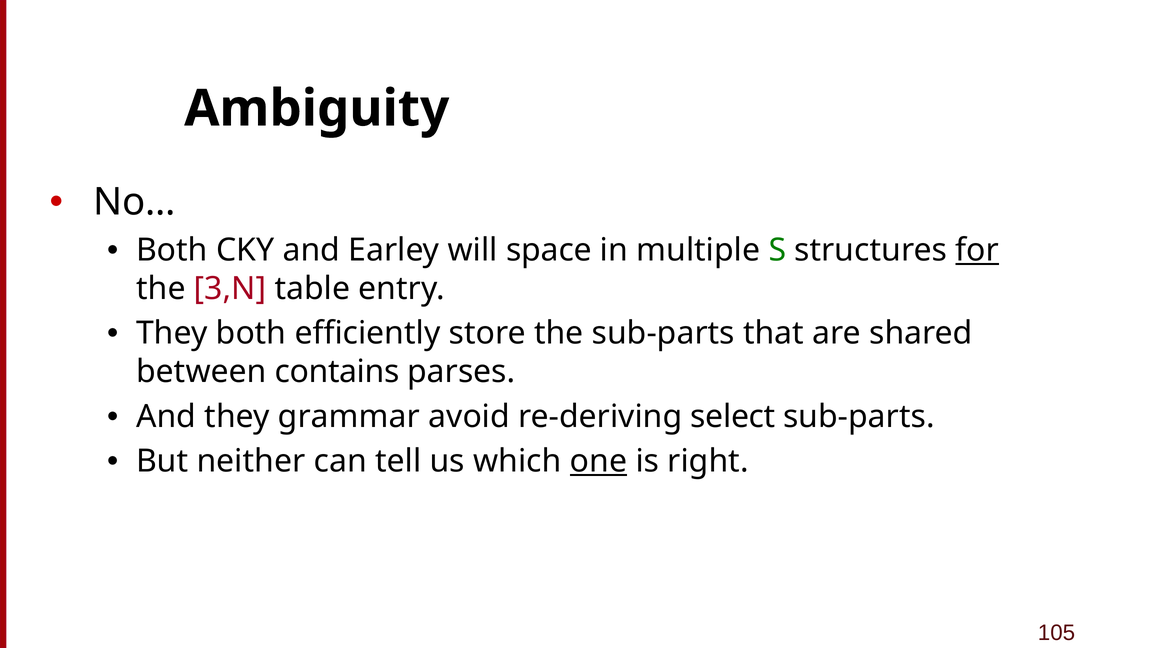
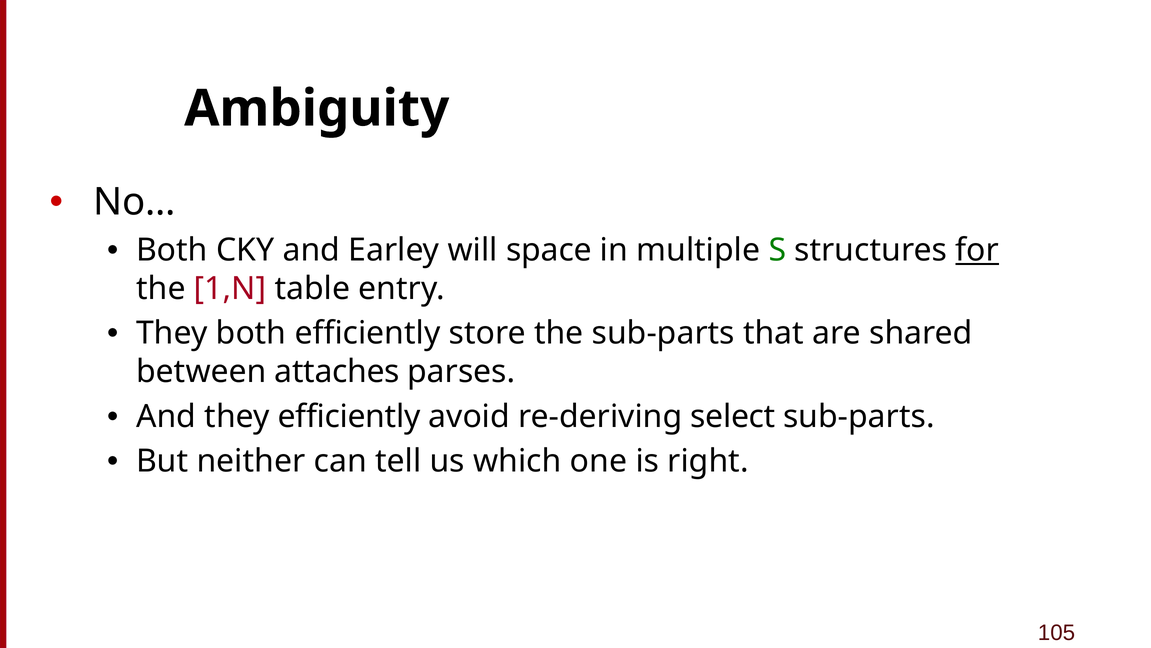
3,N: 3,N -> 1,N
contains: contains -> attaches
they grammar: grammar -> efficiently
one underline: present -> none
